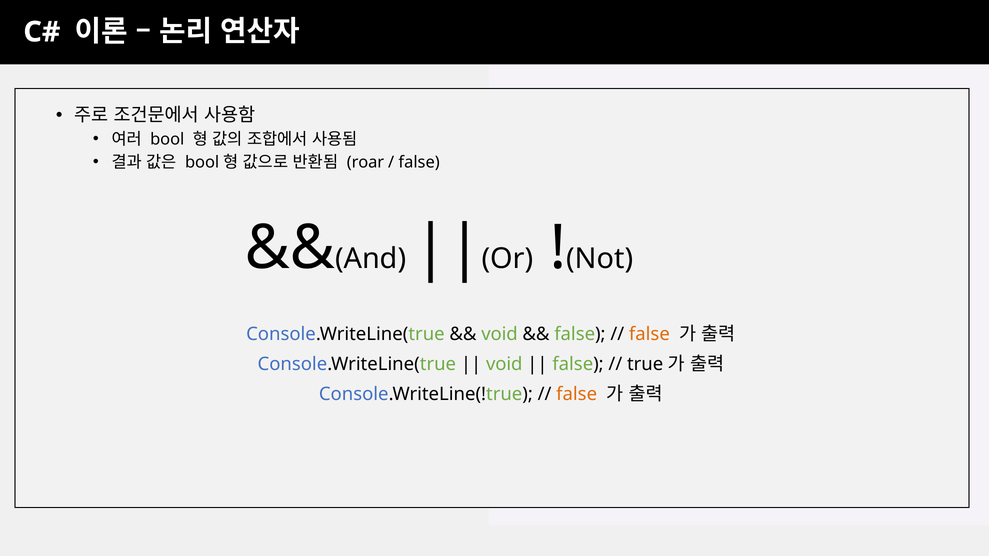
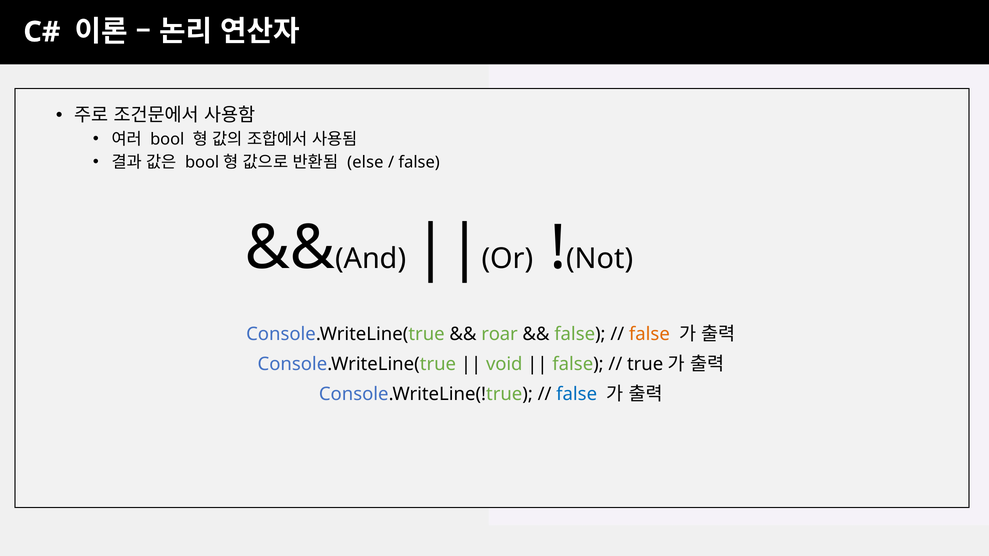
roar: roar -> else
void at (500, 334): void -> roar
false at (577, 394) colour: orange -> blue
